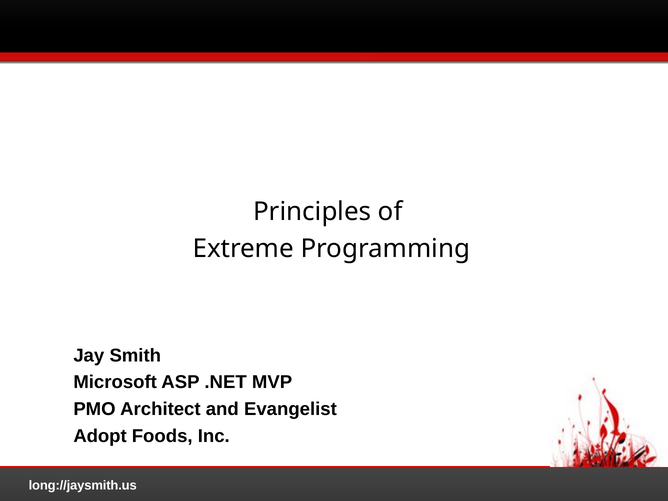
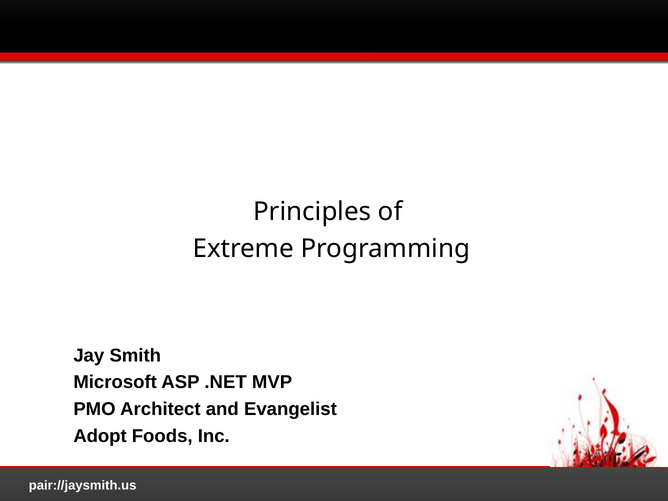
long://jaysmith.us: long://jaysmith.us -> pair://jaysmith.us
